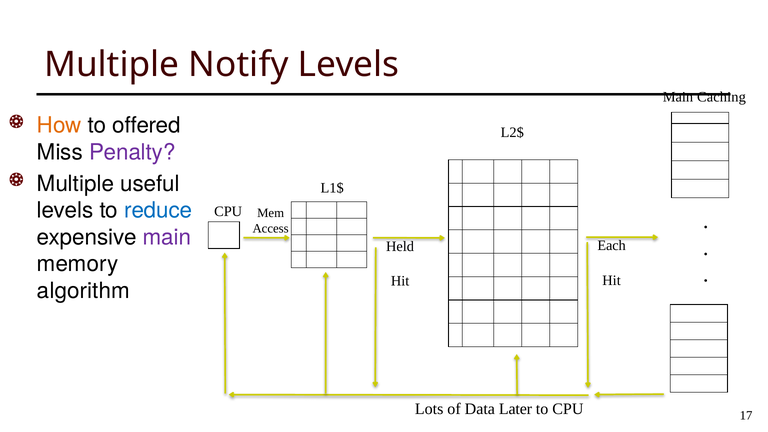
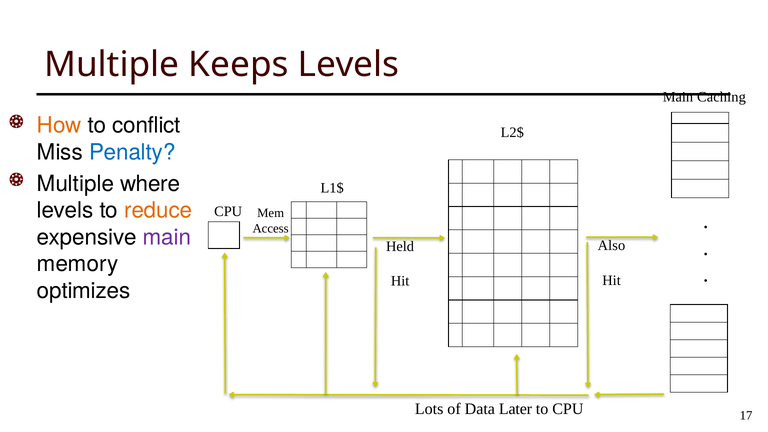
Notify: Notify -> Keeps
offered: offered -> conflict
Penalty colour: purple -> blue
useful: useful -> where
reduce colour: blue -> orange
Each: Each -> Also
algorithm: algorithm -> optimizes
